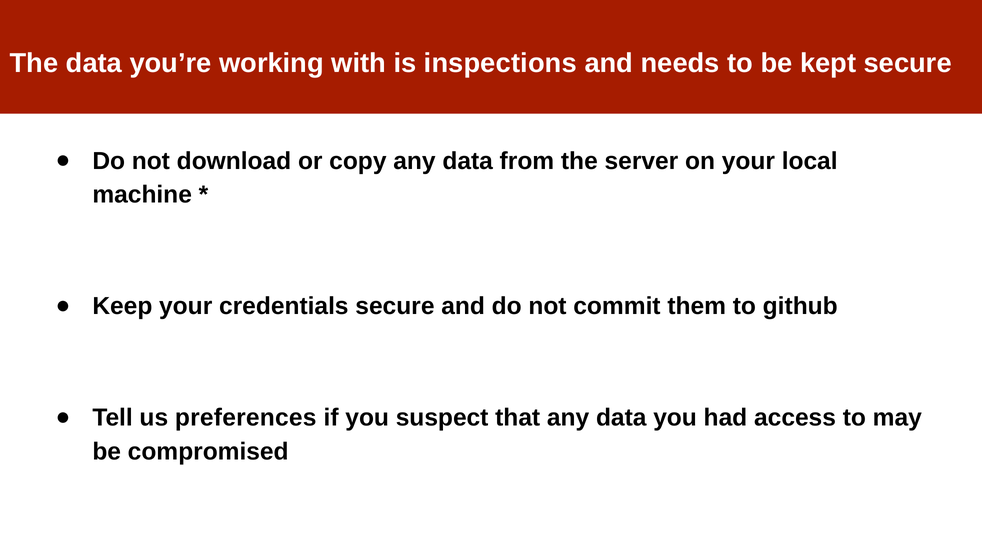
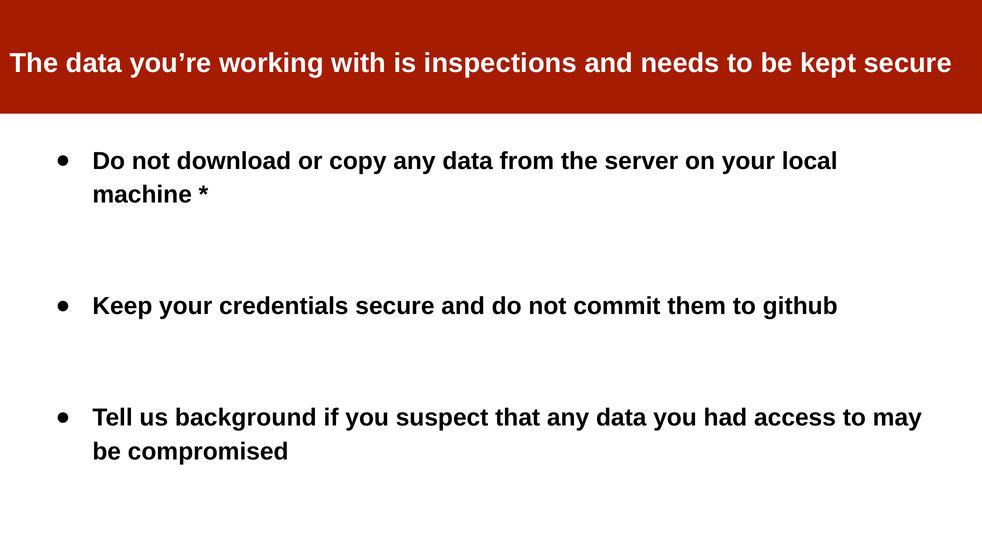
preferences: preferences -> background
